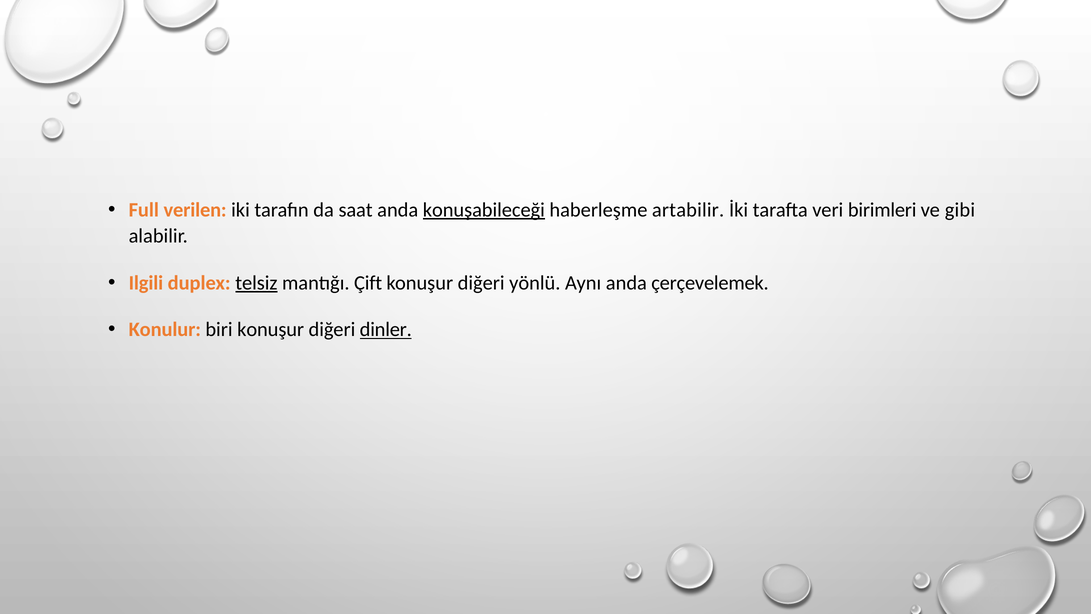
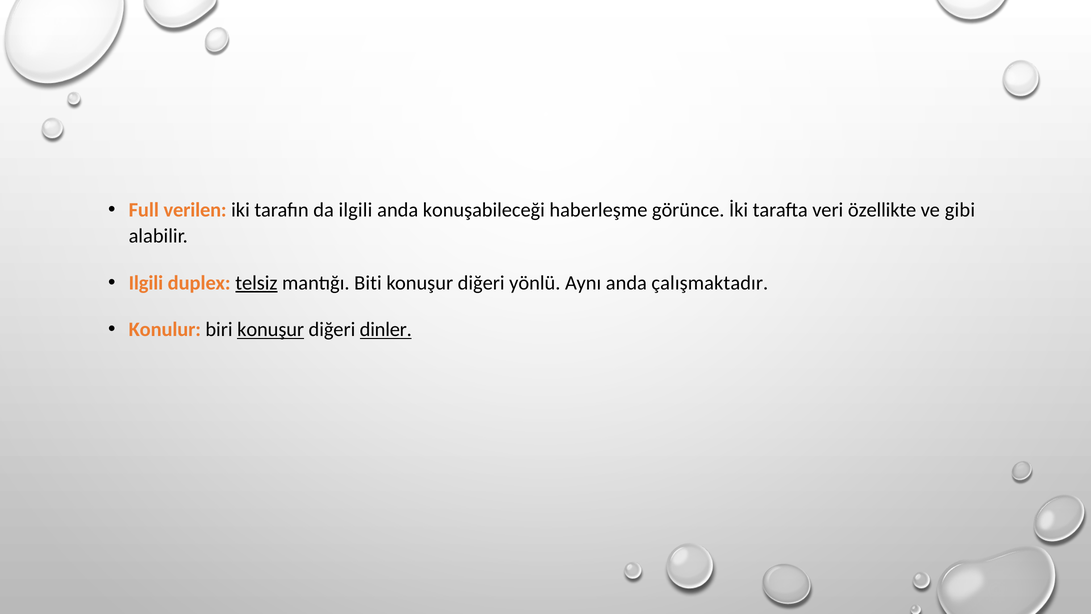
da saat: saat -> ilgili
konuşabileceği underline: present -> none
artabilir: artabilir -> görünce
birimleri: birimleri -> özellikte
Çift: Çift -> Biti
çerçevelemek: çerçevelemek -> çalışmaktadır
konuşur at (271, 330) underline: none -> present
